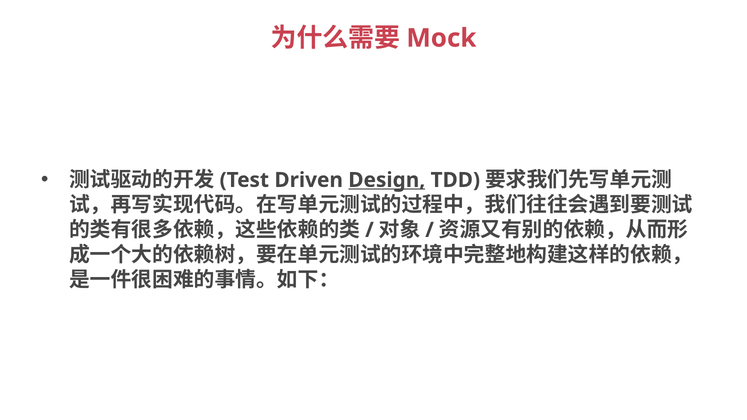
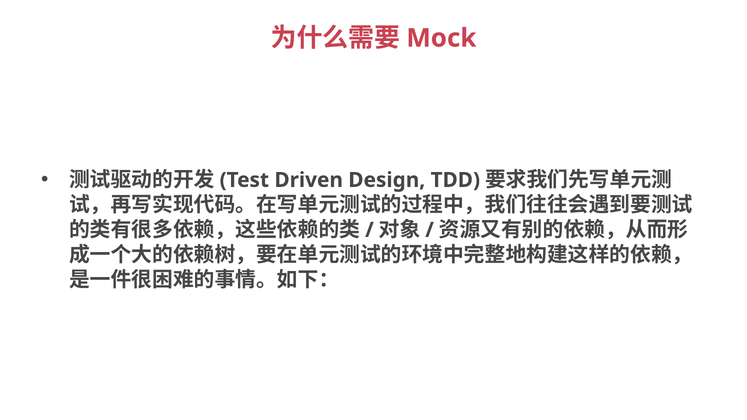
Design underline: present -> none
